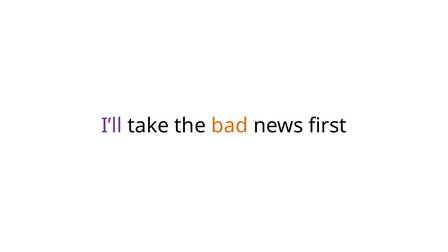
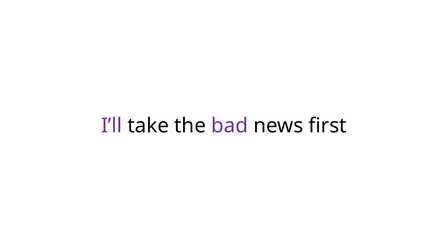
bad colour: orange -> purple
